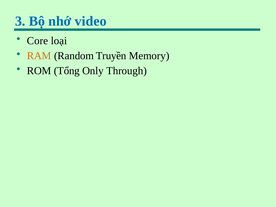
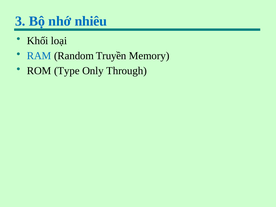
video: video -> nhiêu
Core: Core -> Khối
RAM colour: orange -> blue
Tổng: Tổng -> Type
